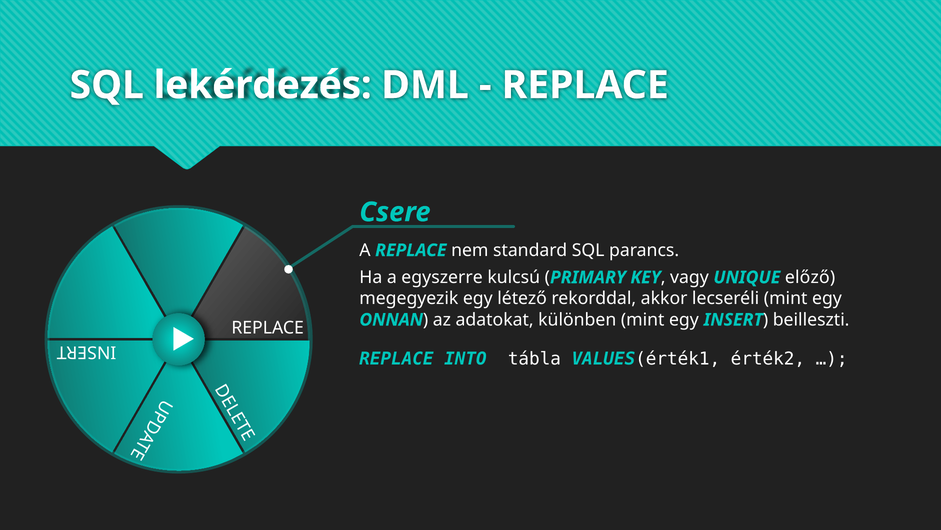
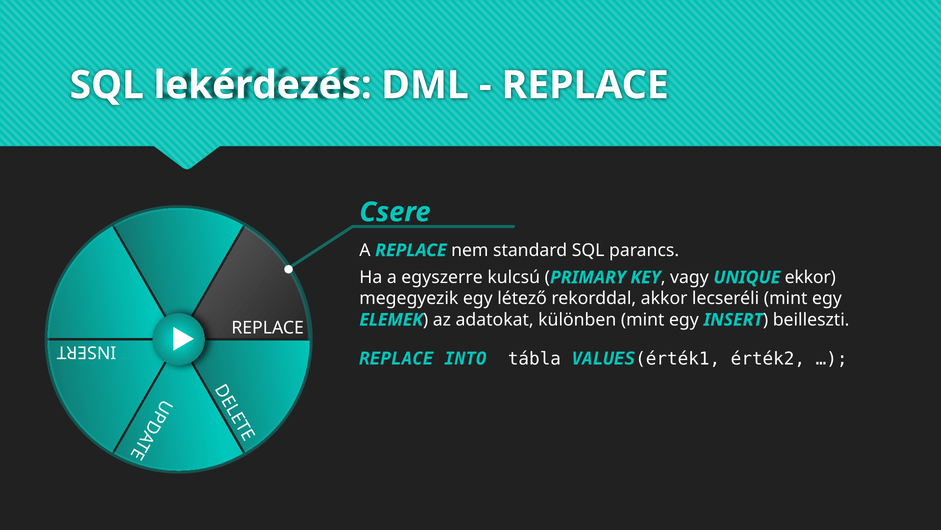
előző: előző -> ekkor
ONNAN: ONNAN -> ELEMEK
